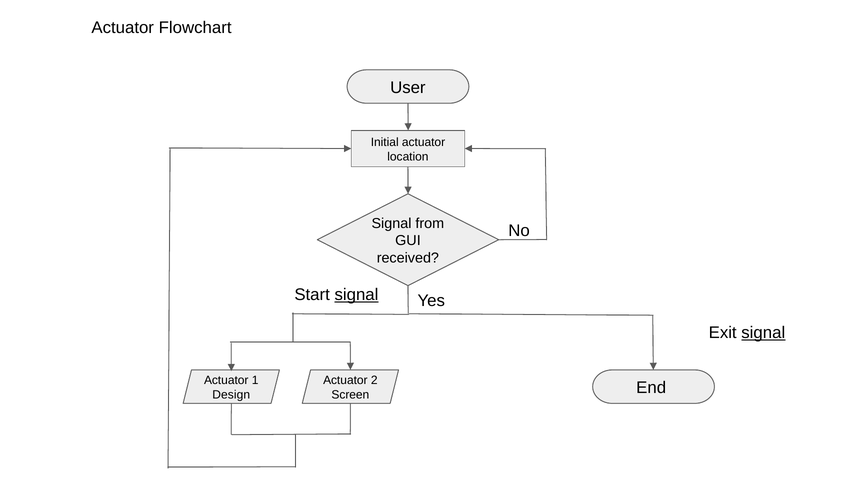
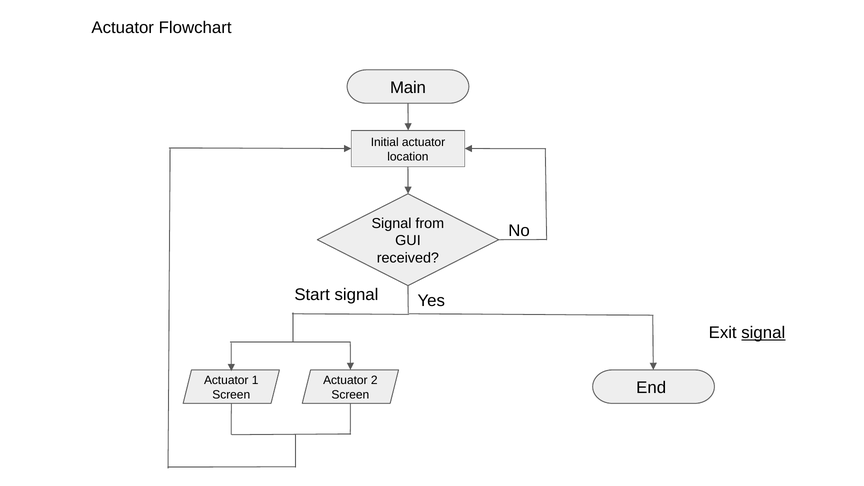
User: User -> Main
signal at (356, 295) underline: present -> none
Design at (231, 395): Design -> Screen
